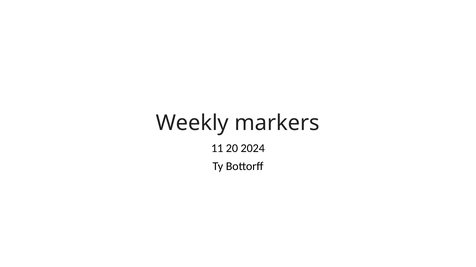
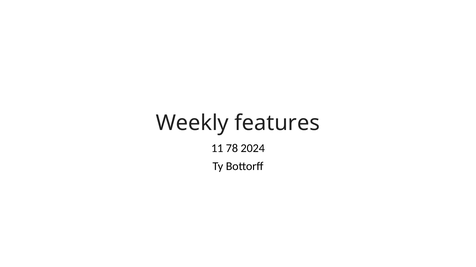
markers: markers -> features
20: 20 -> 78
